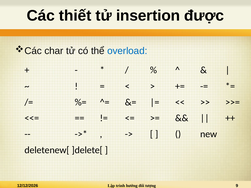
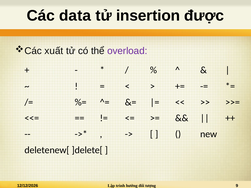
thiết: thiết -> data
char: char -> xuất
overload colour: blue -> purple
